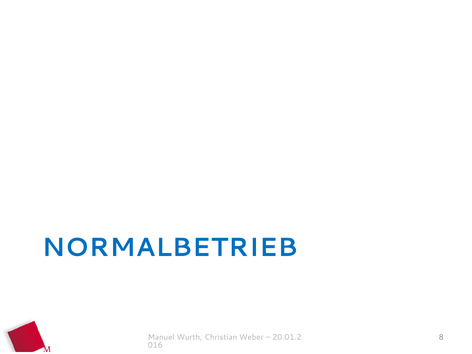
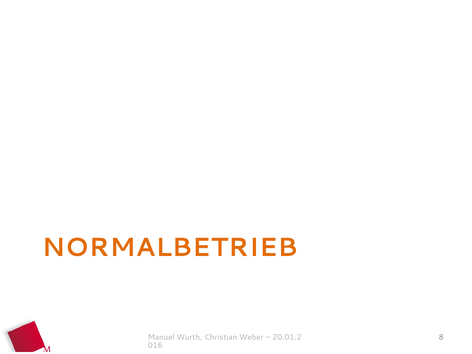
NORMALBETRIEB colour: blue -> orange
